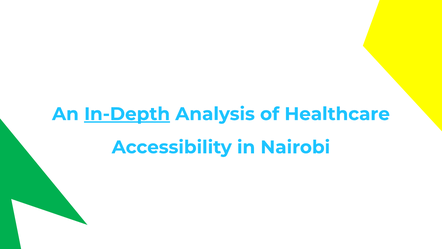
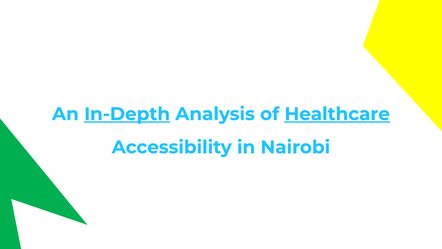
Healthcare underline: none -> present
